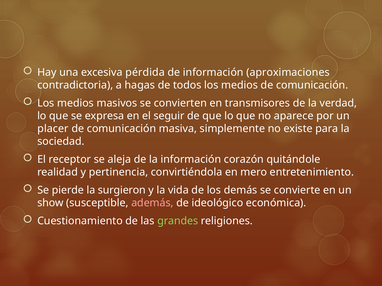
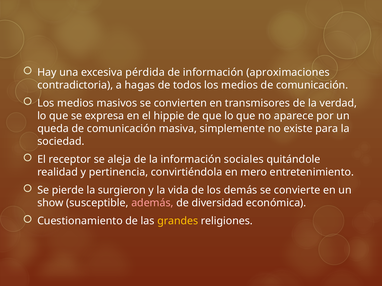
seguir: seguir -> hippie
placer: placer -> queda
corazón: corazón -> sociales
ideológico: ideológico -> diversidad
grandes colour: light green -> yellow
